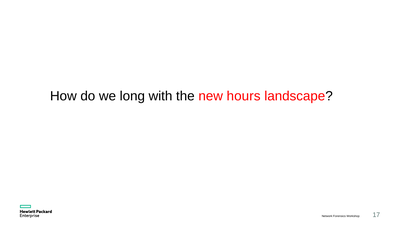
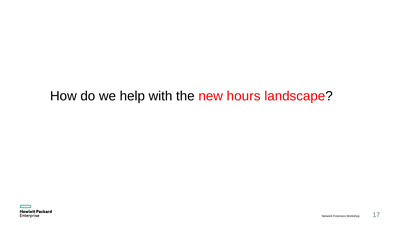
long: long -> help
